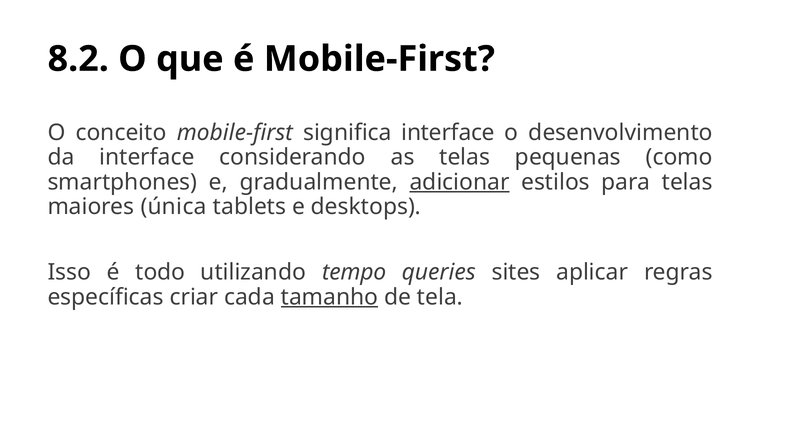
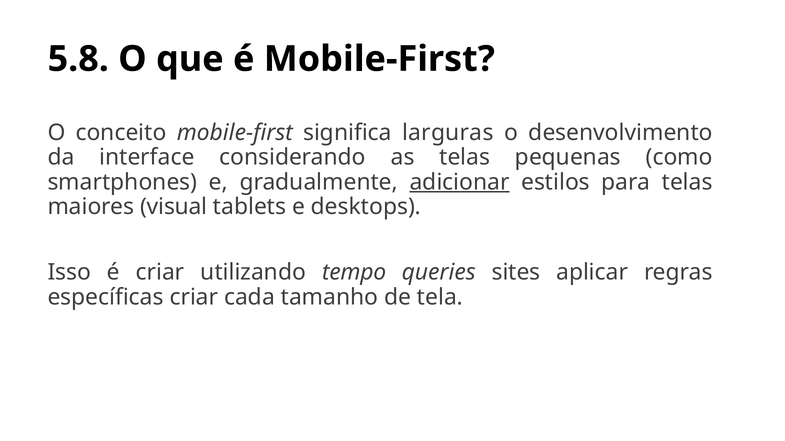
8.2: 8.2 -> 5.8
significa interface: interface -> larguras
única: única -> visual
é todo: todo -> criar
tamanho underline: present -> none
